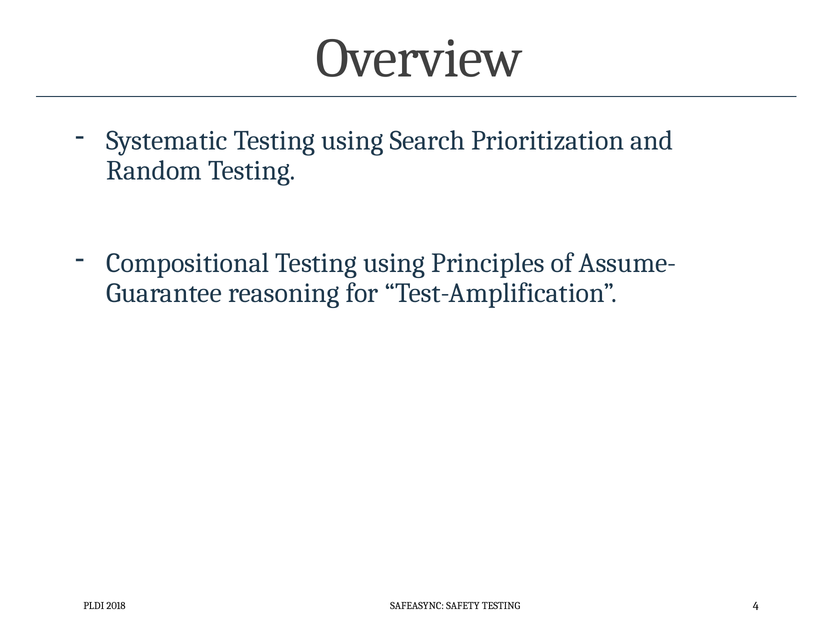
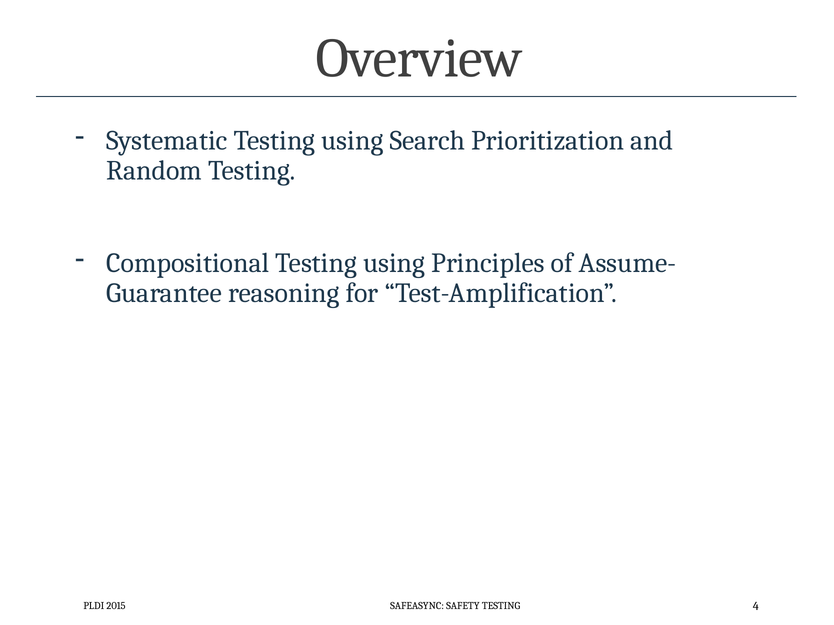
2018: 2018 -> 2015
